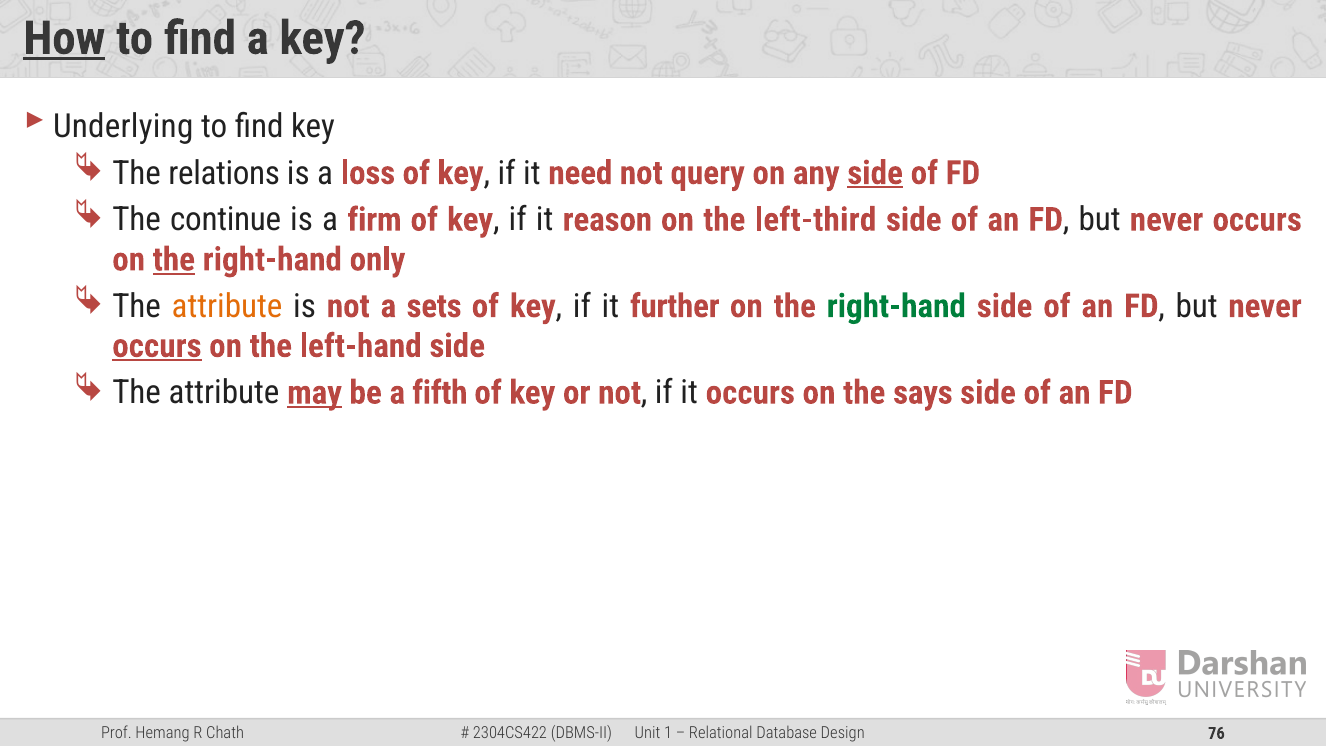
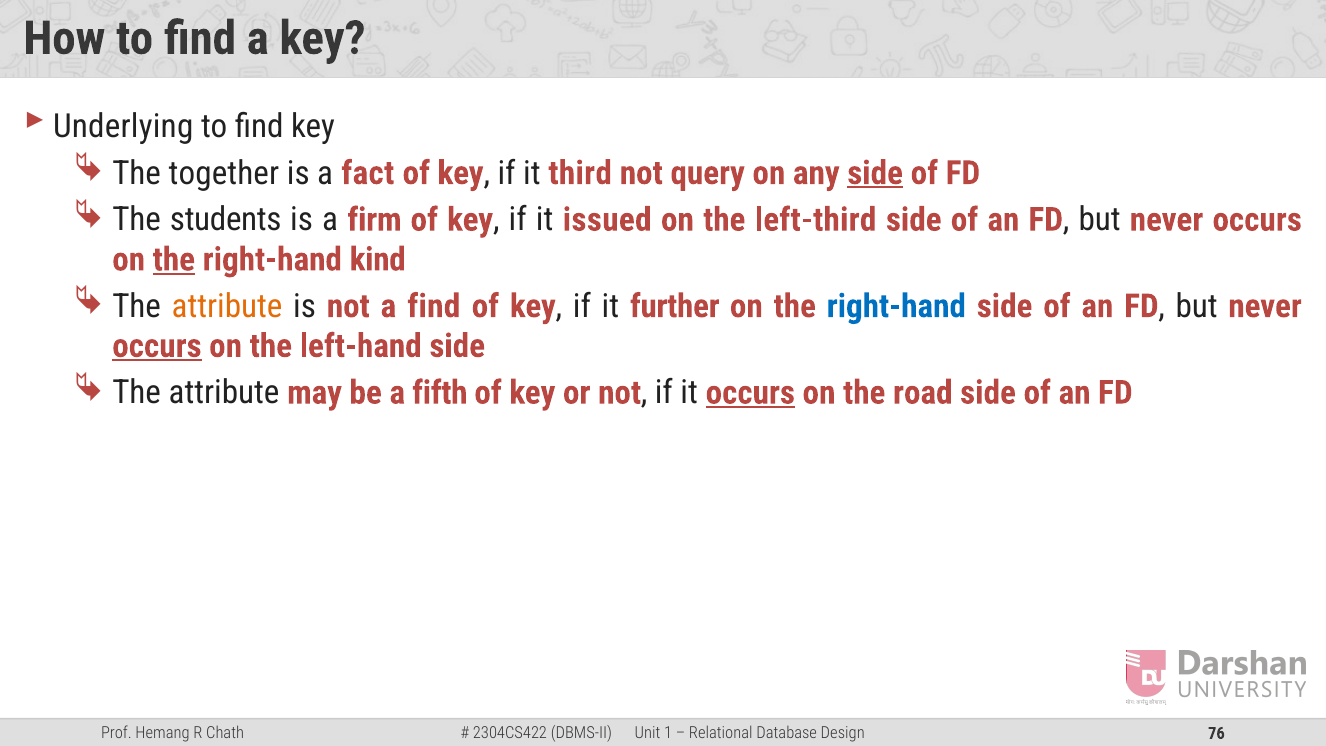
How underline: present -> none
relations: relations -> together
loss: loss -> fact
need: need -> third
continue: continue -> students
reason: reason -> issued
only: only -> kind
a sets: sets -> find
right-hand at (896, 306) colour: green -> blue
may underline: present -> none
occurs at (750, 393) underline: none -> present
says: says -> road
